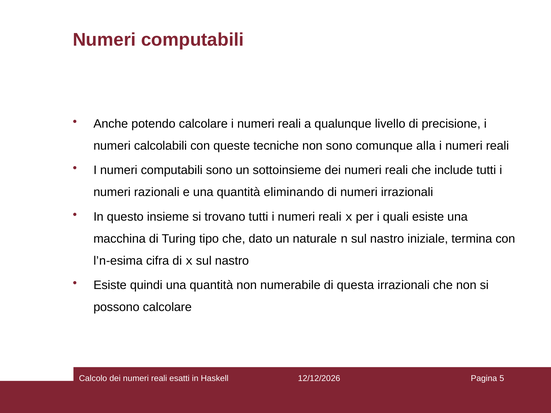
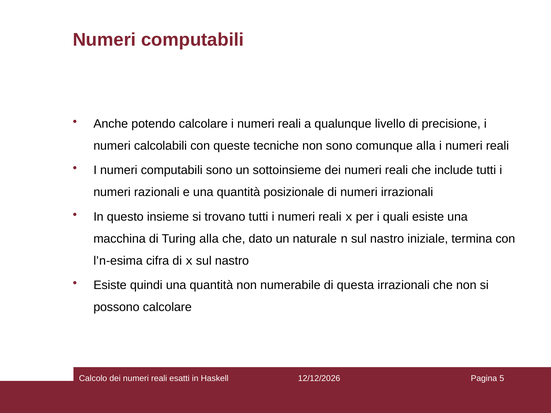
eliminando: eliminando -> posizionale
Turing tipo: tipo -> alla
